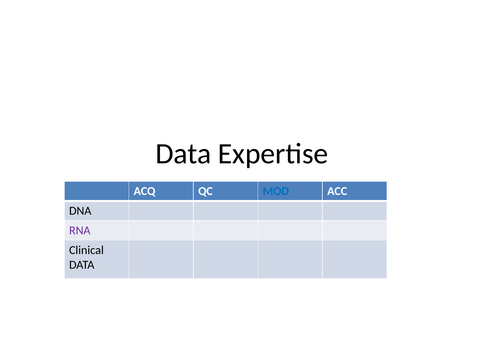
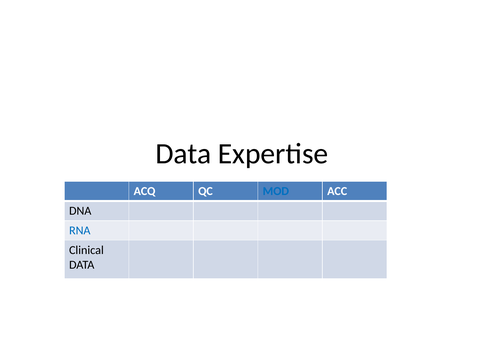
RNA colour: purple -> blue
